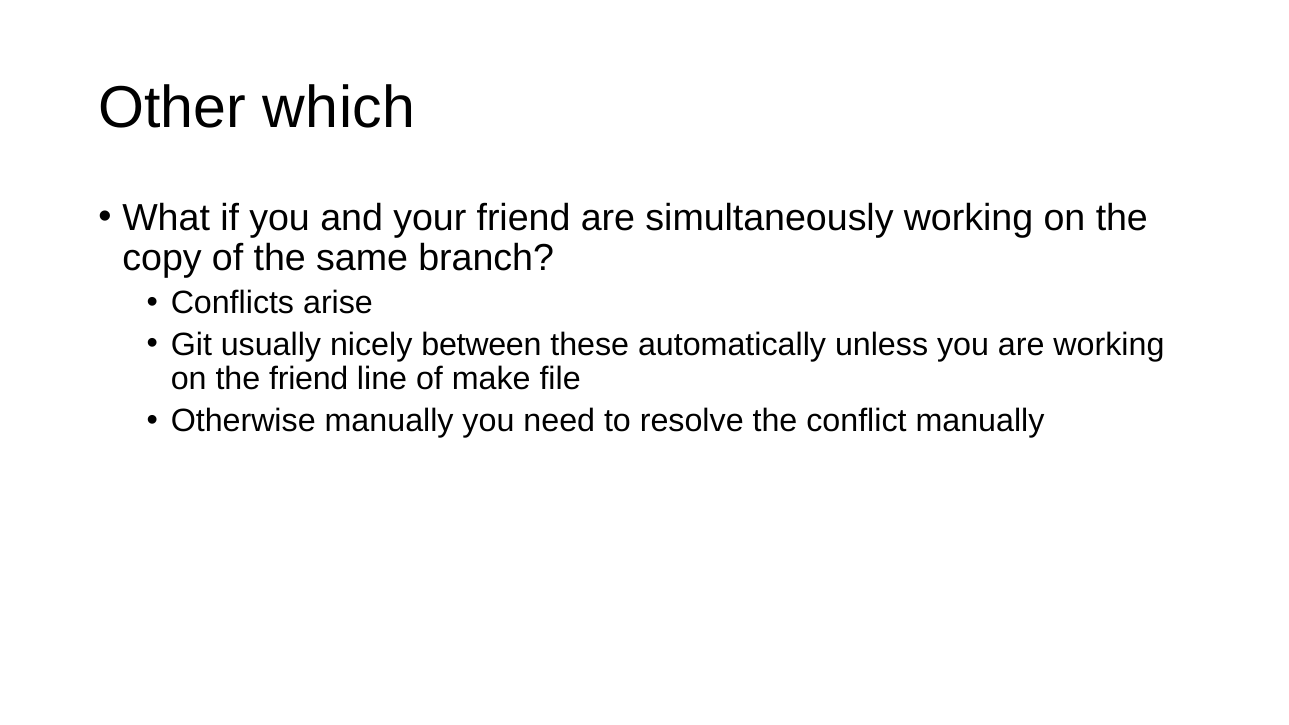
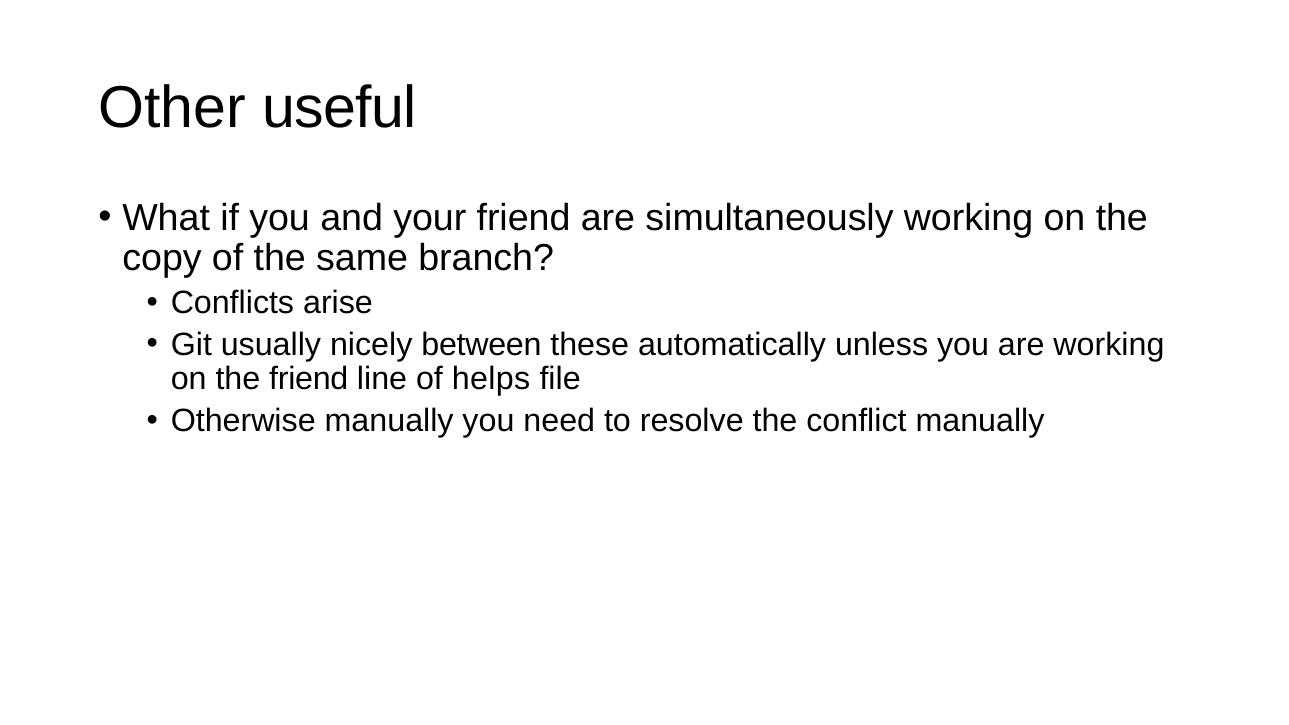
which: which -> useful
make: make -> helps
